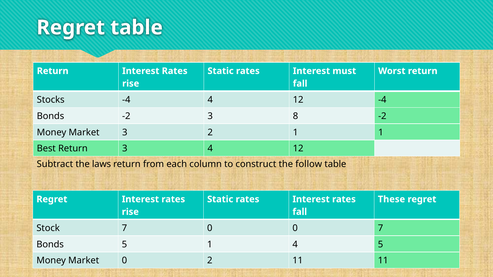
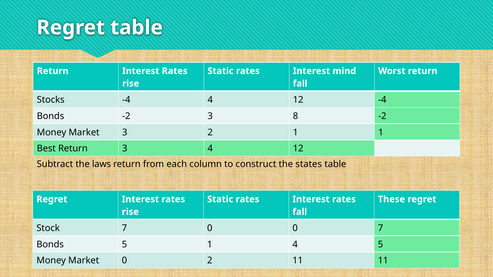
must: must -> mind
follow: follow -> states
